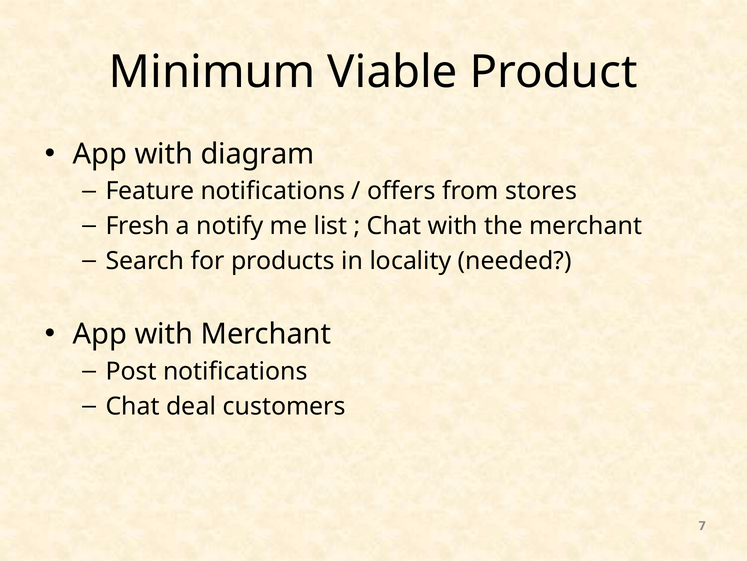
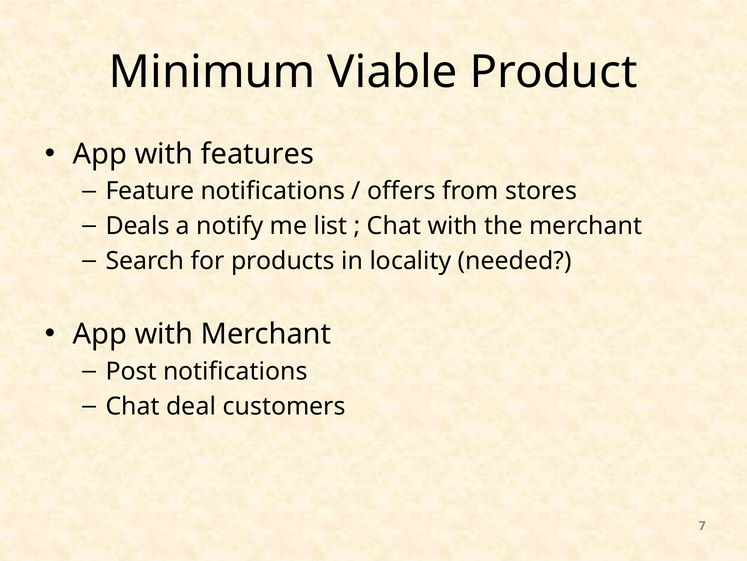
diagram: diagram -> features
Fresh: Fresh -> Deals
